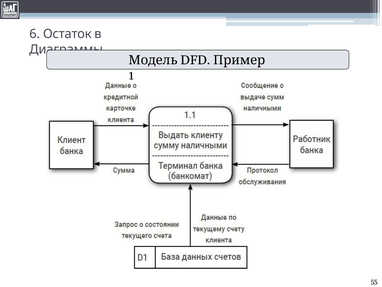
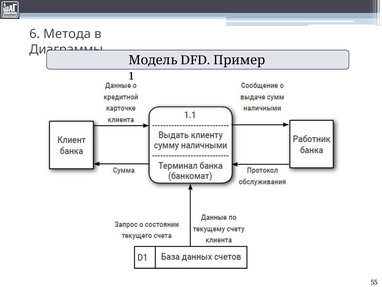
Остаток: Остаток -> Метода
